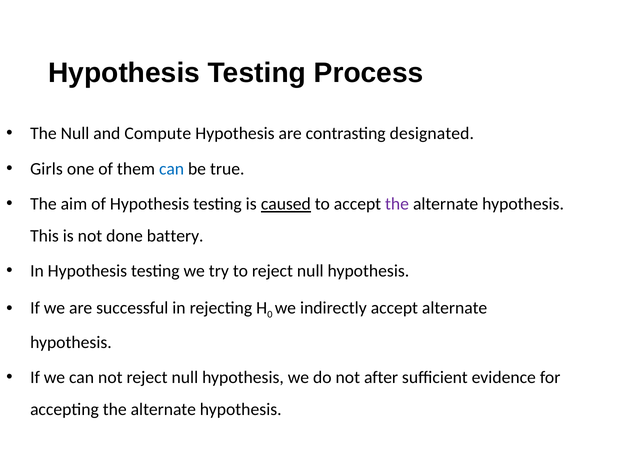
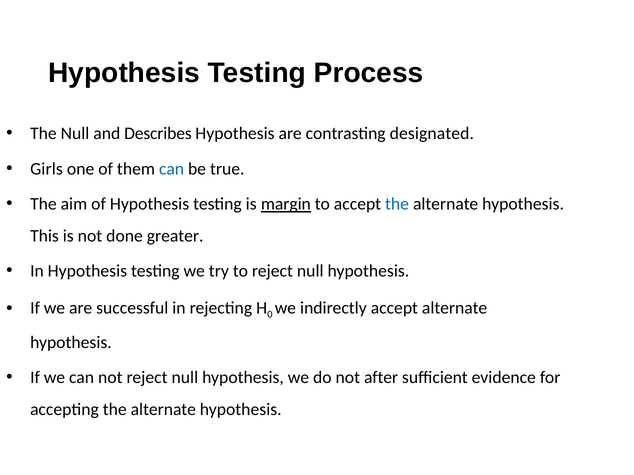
Compute: Compute -> Describes
caused: caused -> margin
the at (397, 204) colour: purple -> blue
battery: battery -> greater
